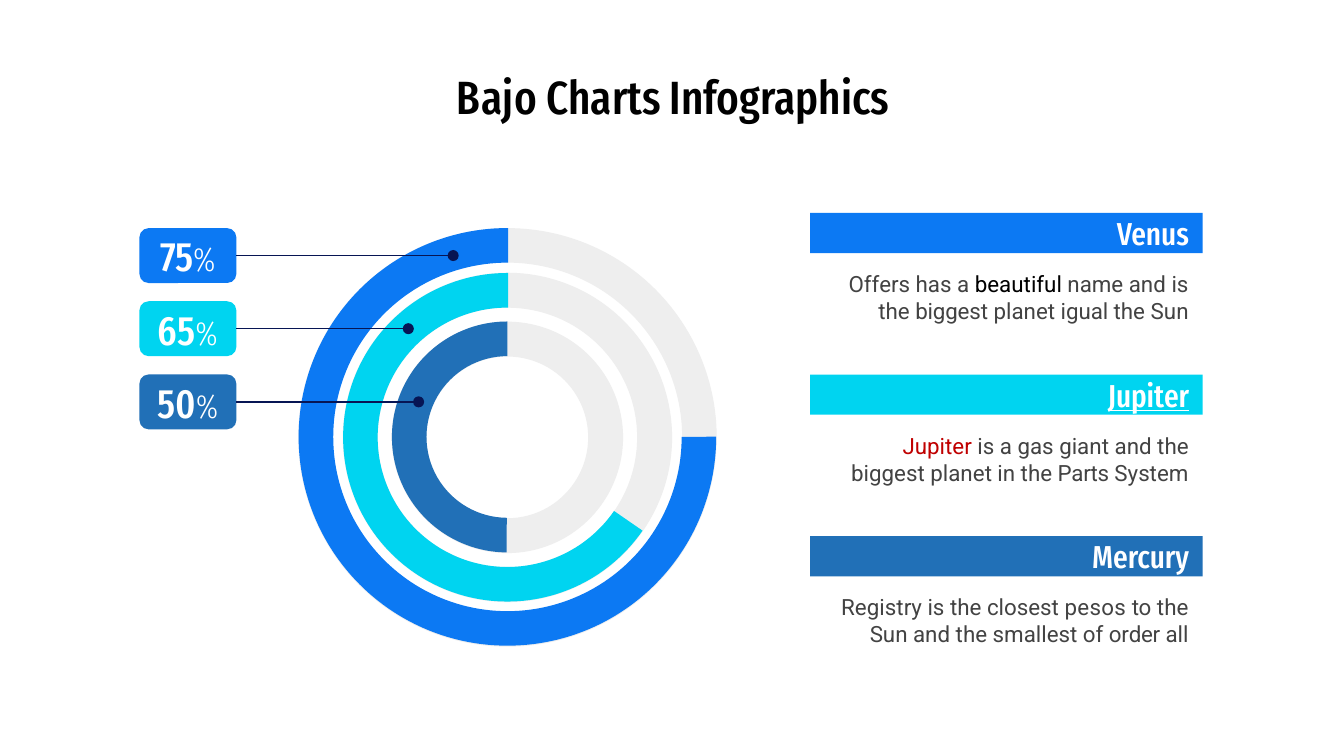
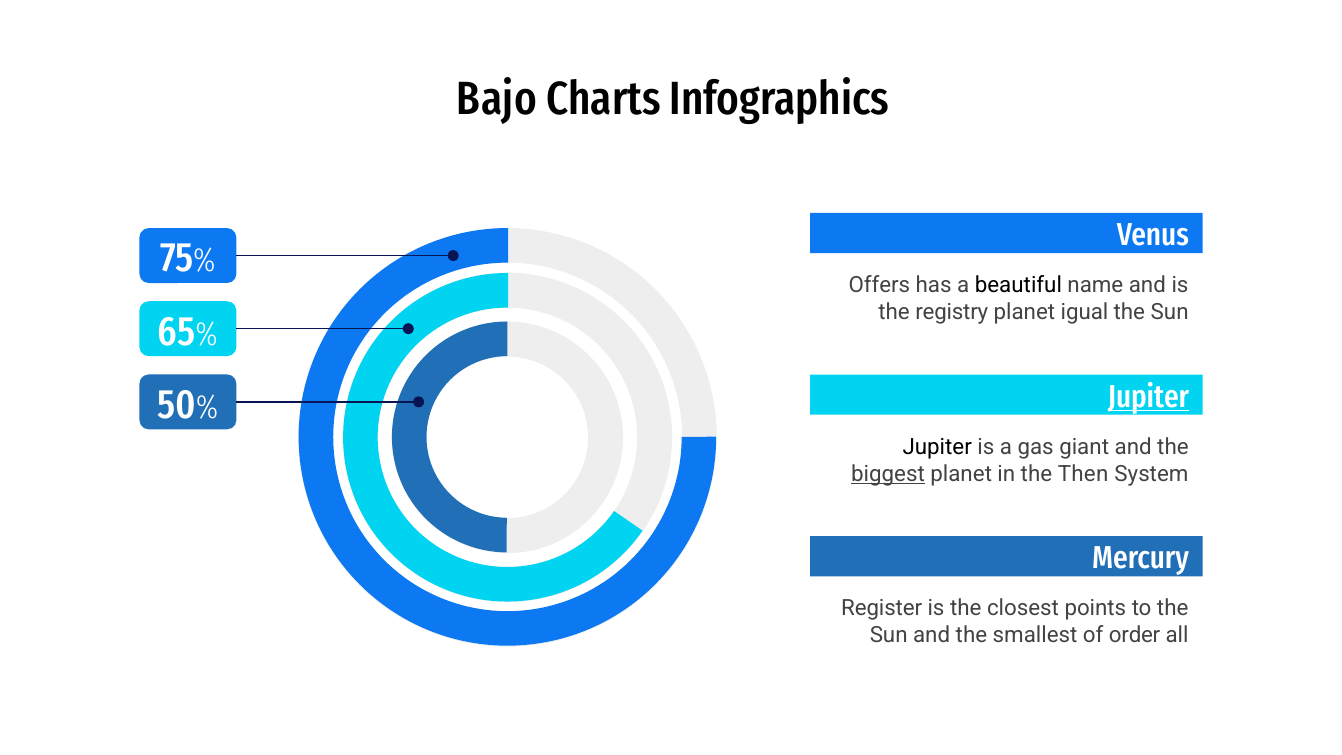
biggest at (952, 312): biggest -> registry
Jupiter at (937, 447) colour: red -> black
biggest at (888, 474) underline: none -> present
Parts: Parts -> Then
Registry: Registry -> Register
pesos: pesos -> points
